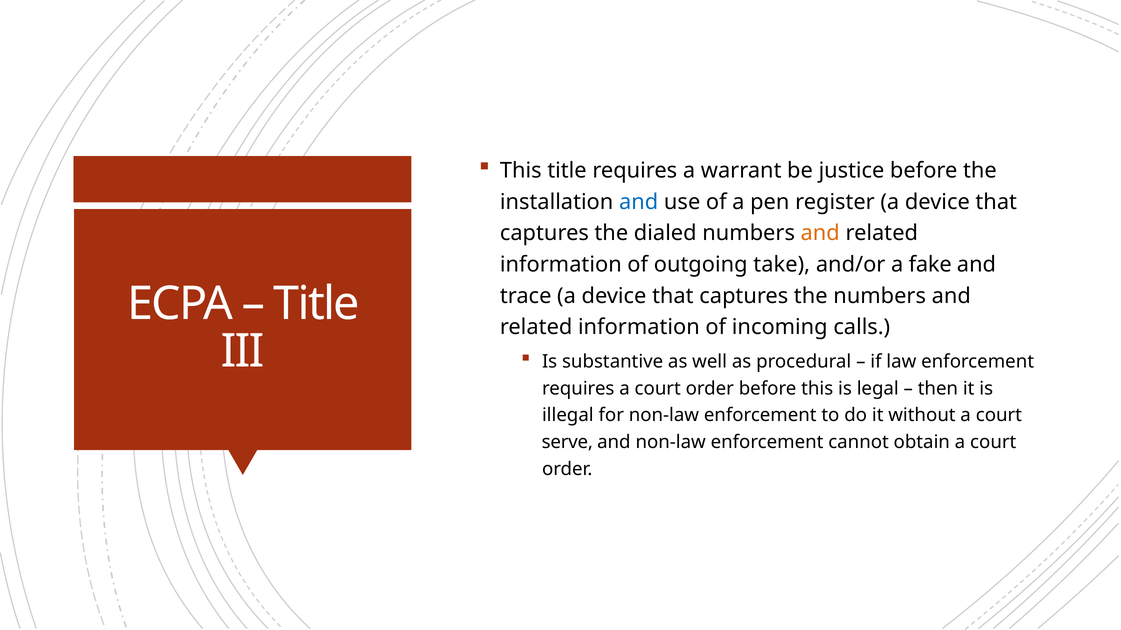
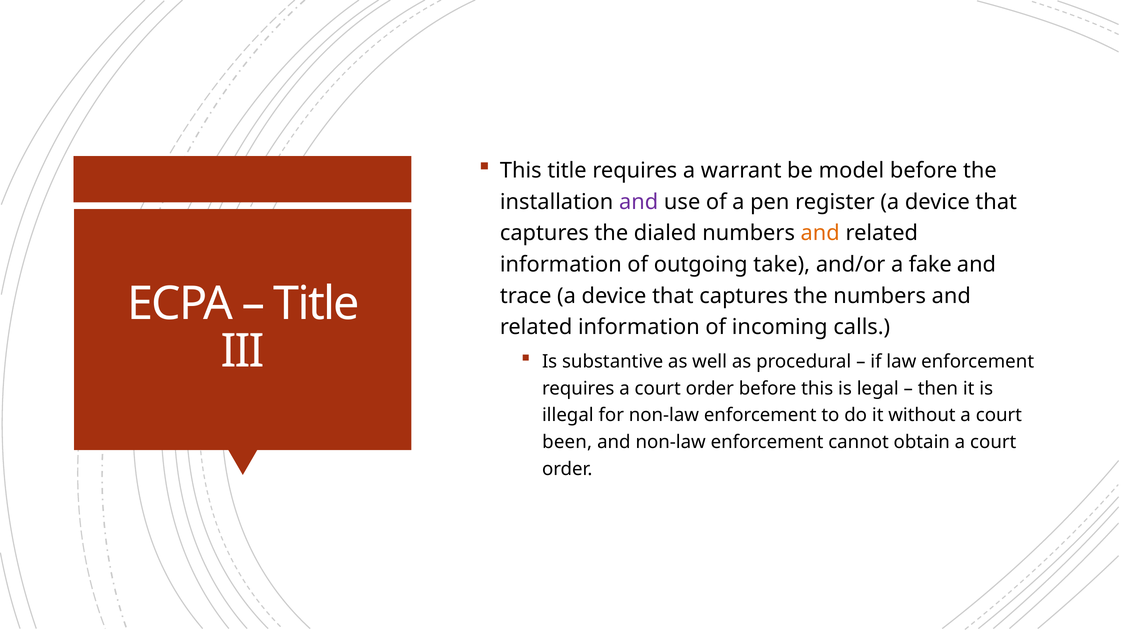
justice: justice -> model
and at (639, 202) colour: blue -> purple
serve: serve -> been
